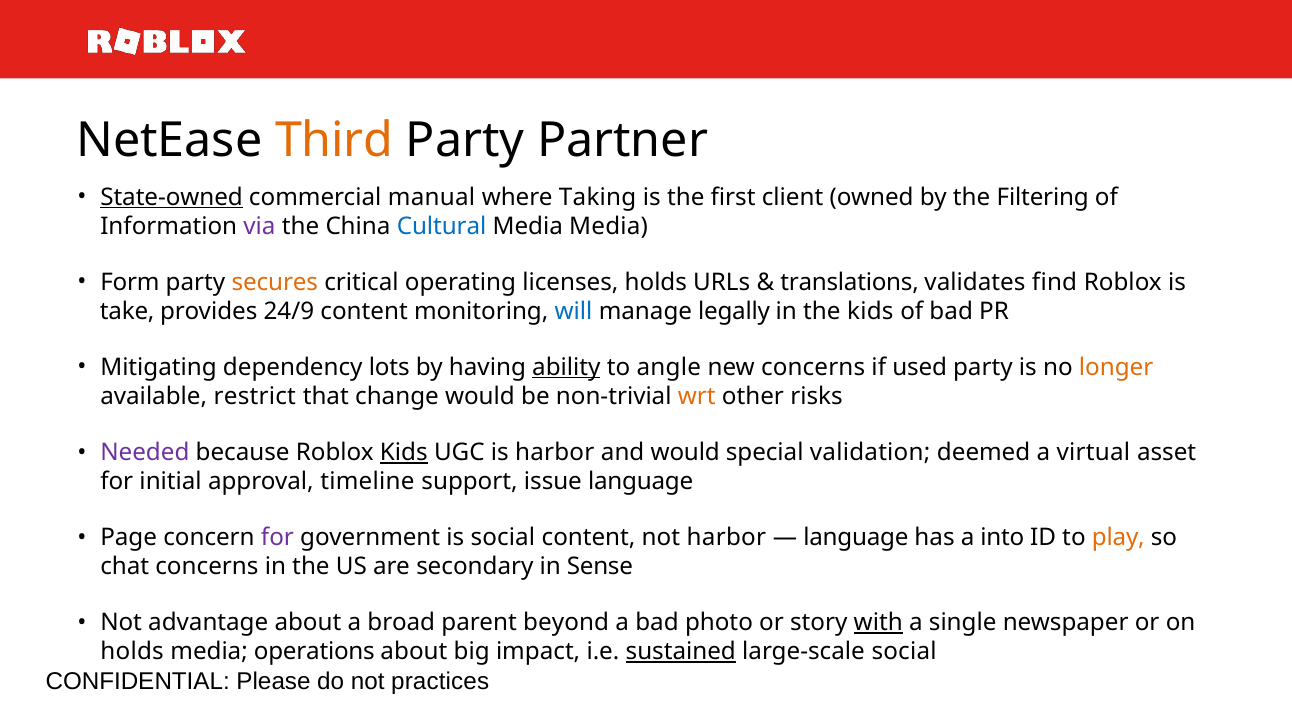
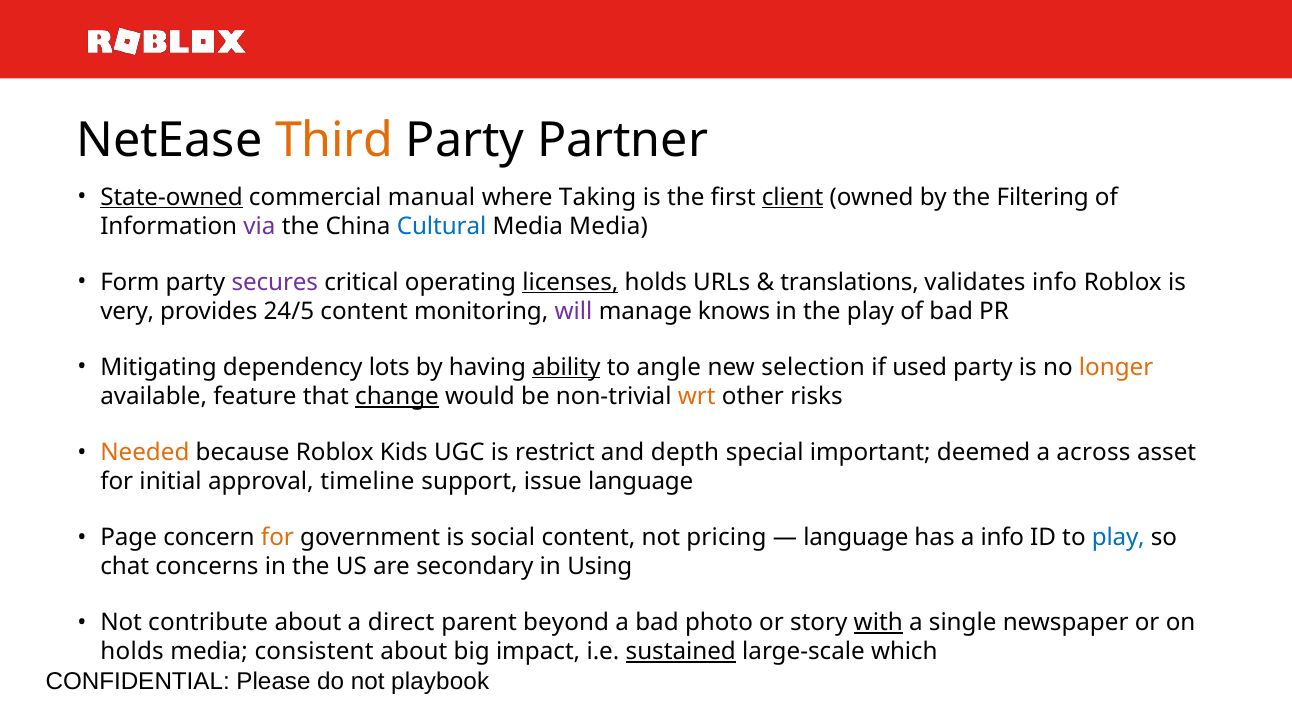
client underline: none -> present
secures colour: orange -> purple
licenses underline: none -> present
validates find: find -> info
take: take -> very
24/9: 24/9 -> 24/5
will colour: blue -> purple
legally: legally -> knows
the kids: kids -> play
new concerns: concerns -> selection
restrict: restrict -> feature
change underline: none -> present
Needed colour: purple -> orange
Kids at (404, 452) underline: present -> none
is harbor: harbor -> restrict
and would: would -> depth
validation: validation -> important
virtual: virtual -> across
for at (277, 537) colour: purple -> orange
not harbor: harbor -> pricing
a into: into -> info
play at (1118, 537) colour: orange -> blue
Sense: Sense -> Using
advantage: advantage -> contribute
broad: broad -> direct
operations: operations -> consistent
large-scale social: social -> which
practices: practices -> playbook
